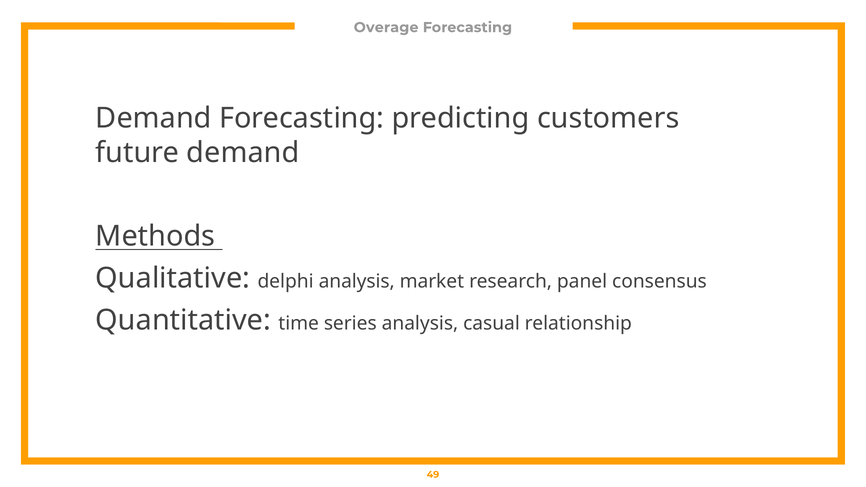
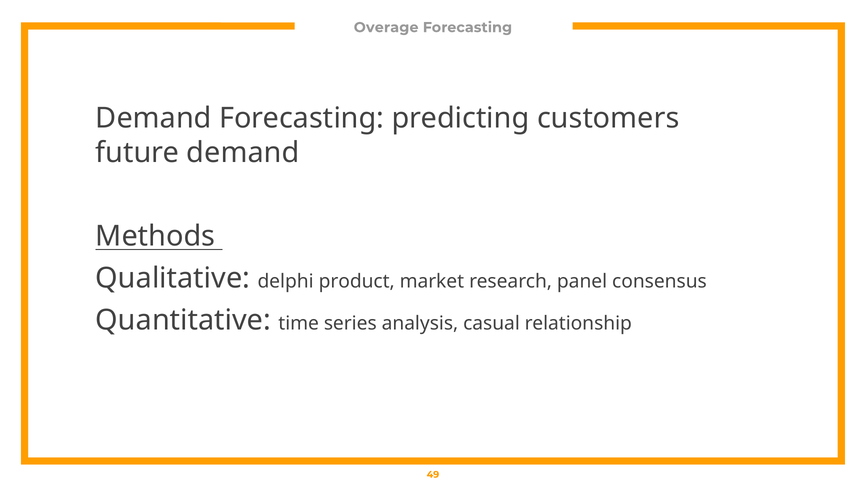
delphi analysis: analysis -> product
